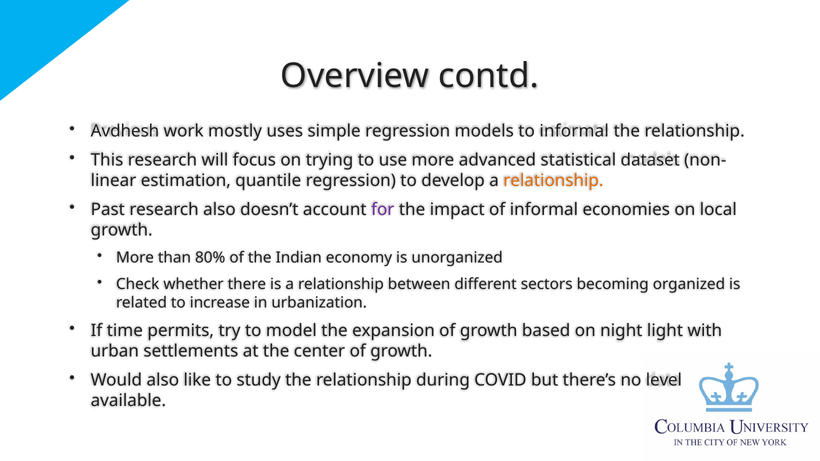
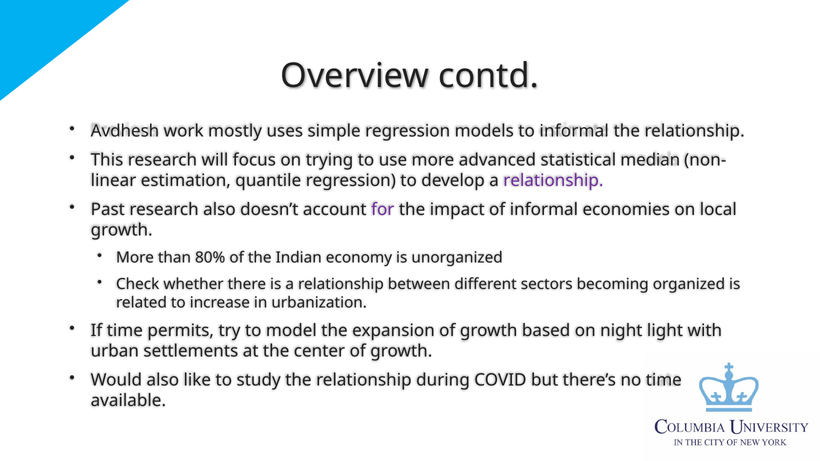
dataset: dataset -> median
relationship at (553, 181) colour: orange -> purple
no level: level -> time
